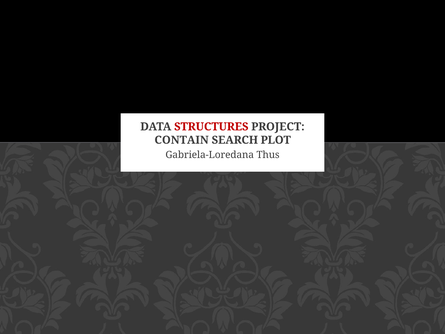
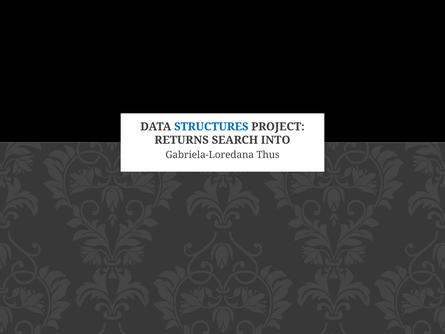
STRUCTURES colour: red -> blue
CONTAIN: CONTAIN -> RETURNS
PLOT: PLOT -> INTO
